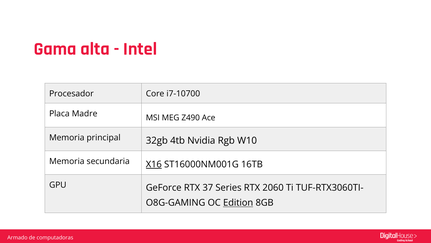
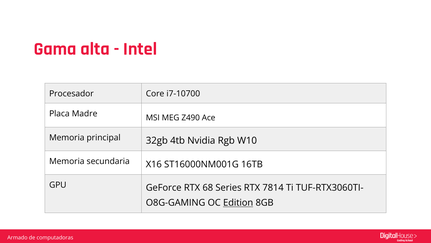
X16 underline: present -> none
37: 37 -> 68
2060: 2060 -> 7814
